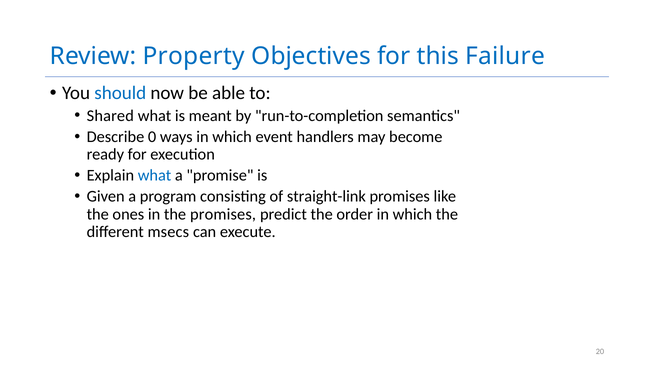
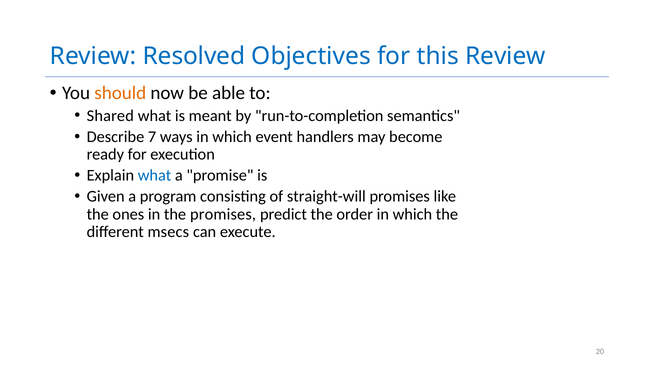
Property: Property -> Resolved
this Failure: Failure -> Review
should colour: blue -> orange
0: 0 -> 7
straight-link: straight-link -> straight-will
